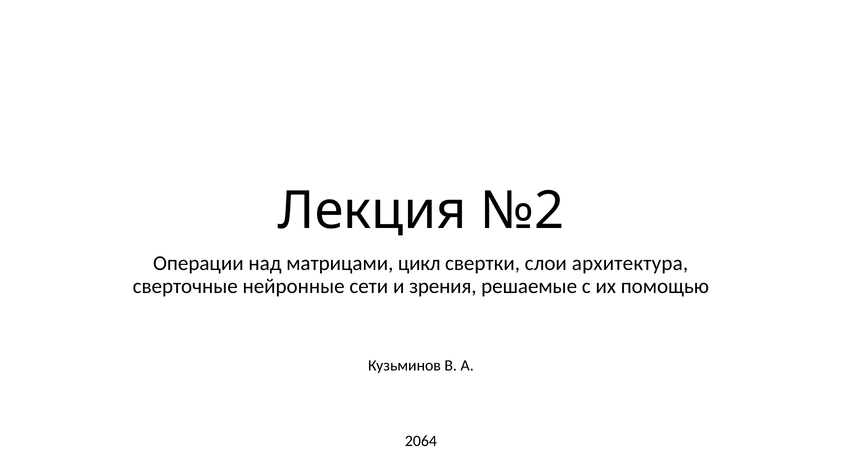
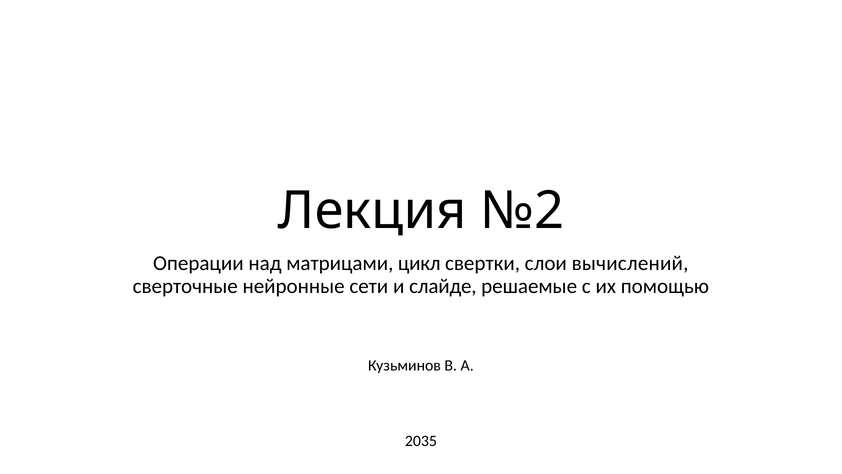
архитектура: архитектура -> вычислений
зрения: зрения -> слайде
2064: 2064 -> 2035
